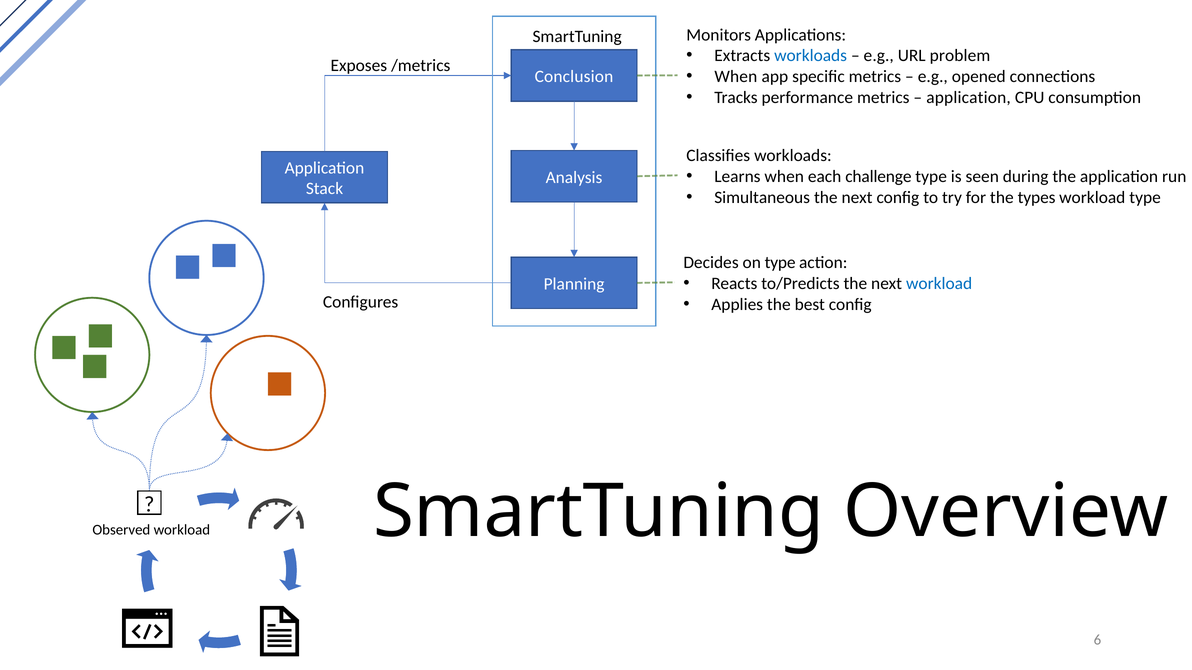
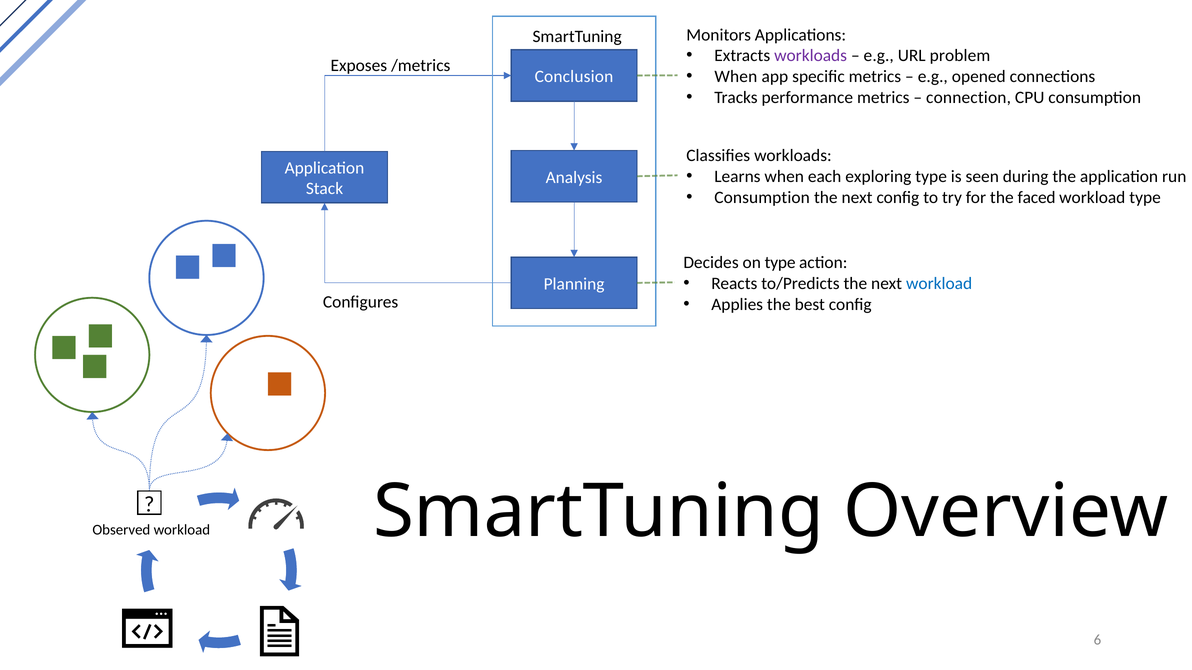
workloads at (811, 56) colour: blue -> purple
application at (969, 97): application -> connection
challenge: challenge -> exploring
Simultaneous at (762, 198): Simultaneous -> Consumption
types: types -> faced
